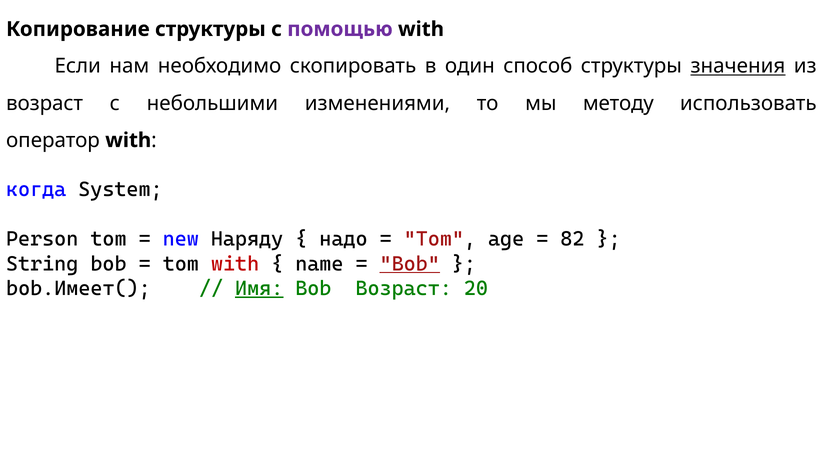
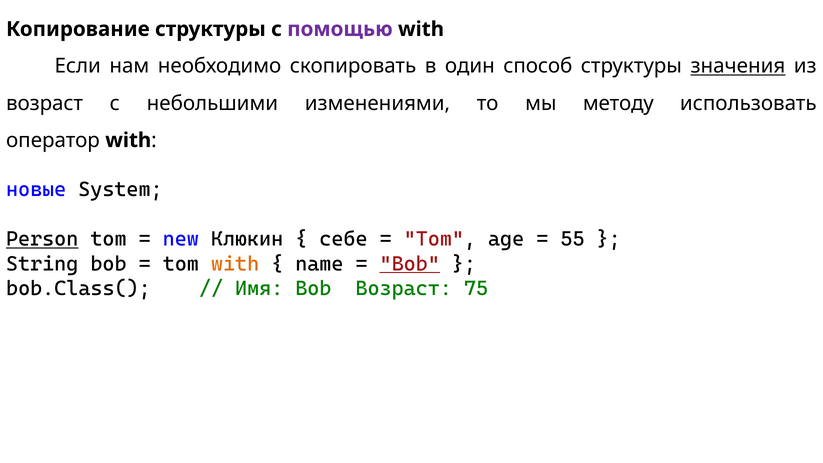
когда: когда -> новые
Person underline: none -> present
Наряду: Наряду -> Клюкин
надо: надо -> себе
82: 82 -> 55
with at (235, 264) colour: red -> orange
bob.Имеет(: bob.Имеет( -> bob.Class(
Имя underline: present -> none
20: 20 -> 75
